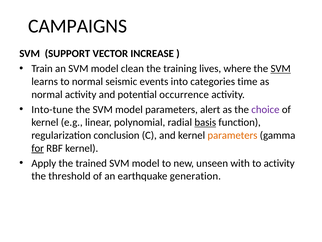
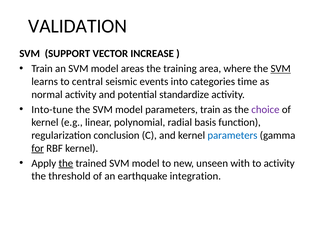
CAMPAIGNS: CAMPAIGNS -> VALIDATION
clean: clean -> areas
lives: lives -> area
to normal: normal -> central
occurrence: occurrence -> standardize
parameters alert: alert -> train
basis underline: present -> none
parameters at (232, 135) colour: orange -> blue
the at (66, 163) underline: none -> present
generation: generation -> integration
